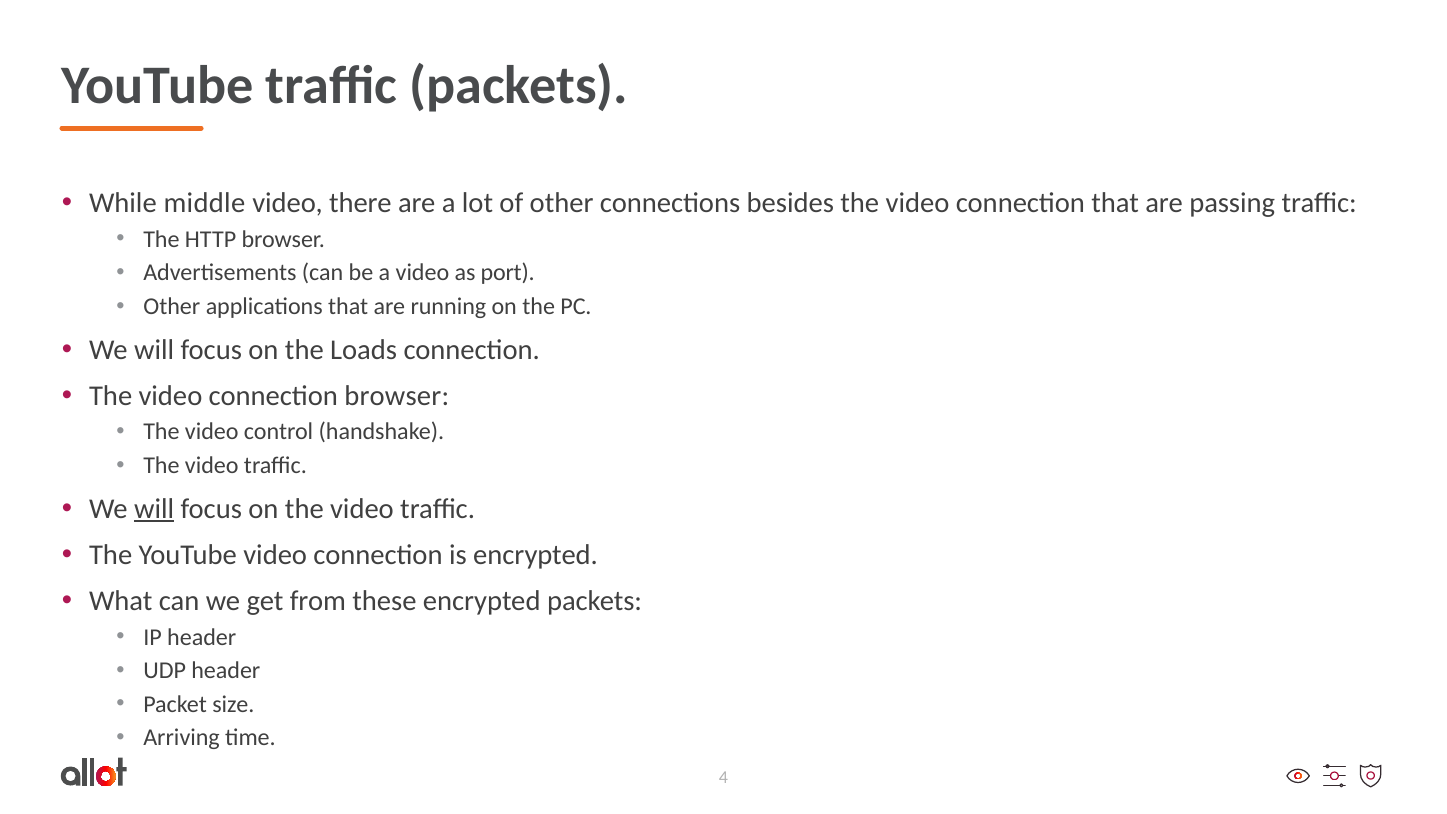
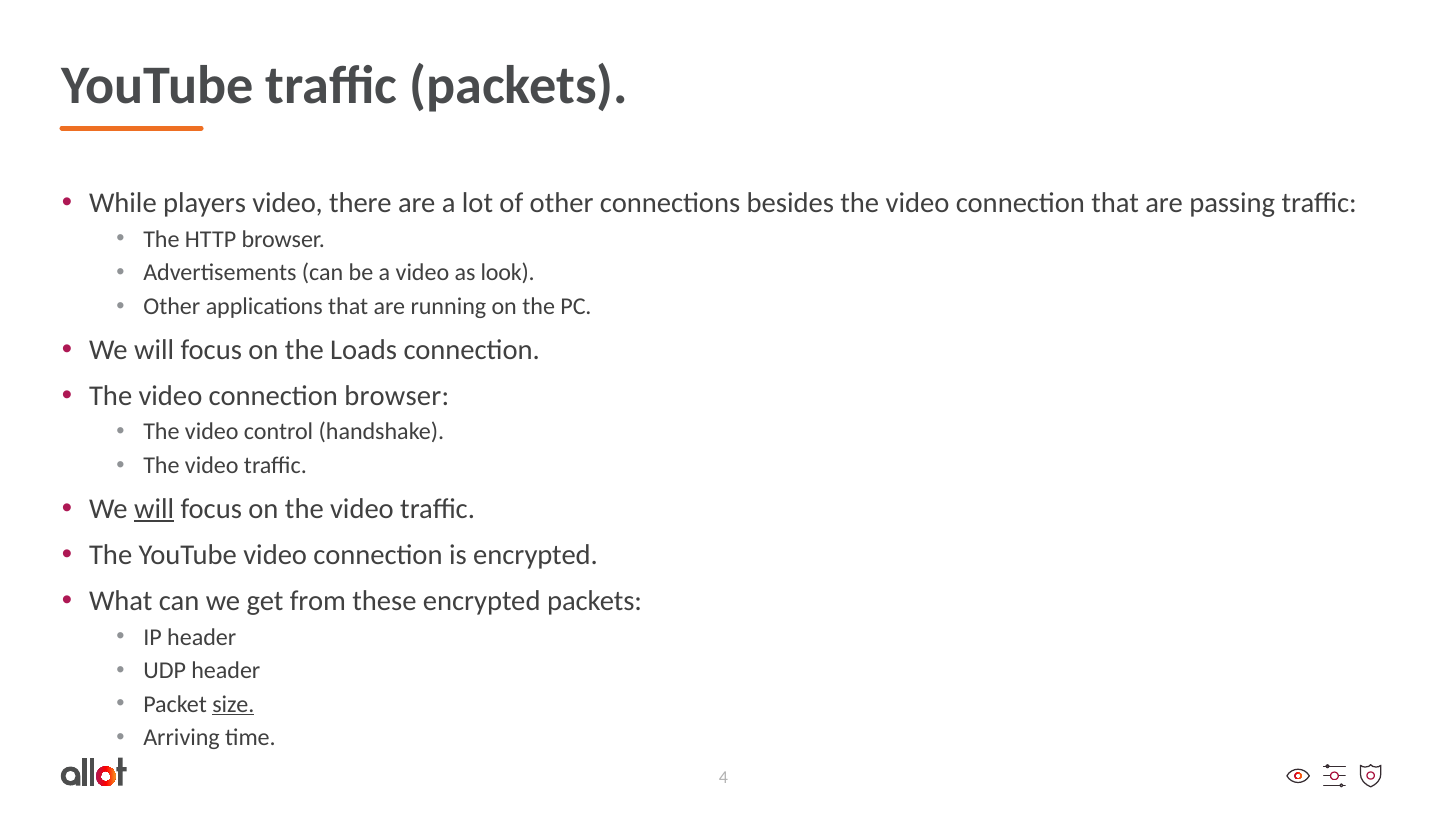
middle: middle -> players
port: port -> look
size underline: none -> present
